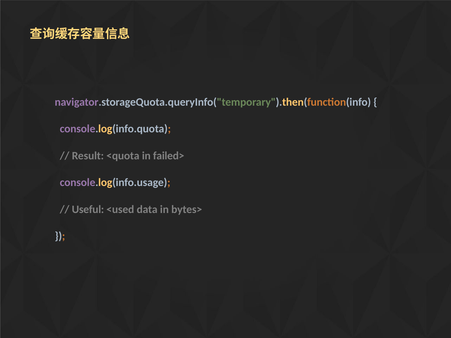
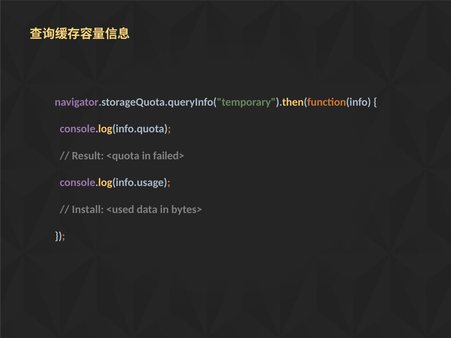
Useful: Useful -> Install
